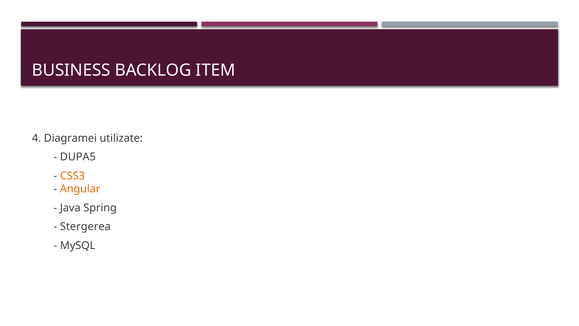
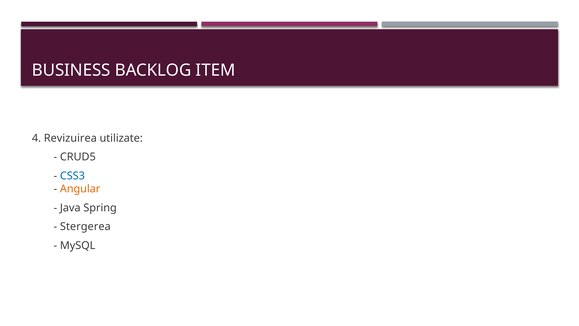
Diagramei: Diagramei -> Revizuirea
DUPA5: DUPA5 -> CRUD5
CSS3 colour: orange -> blue
